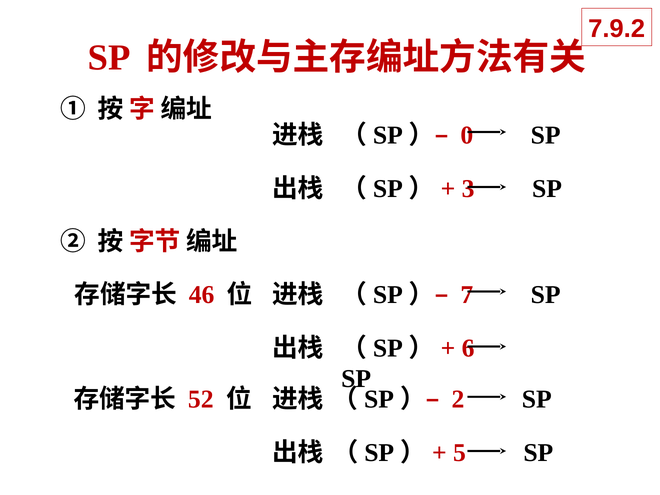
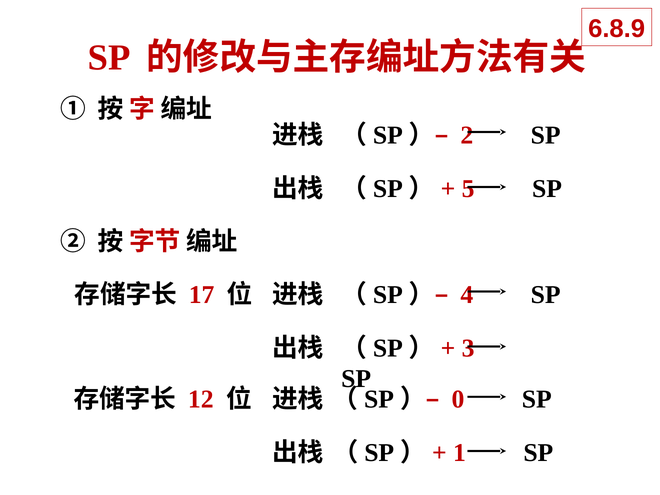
7.9.2: 7.9.2 -> 6.8.9
0: 0 -> 2
3: 3 -> 5
46: 46 -> 17
7: 7 -> 4
6: 6 -> 3
52: 52 -> 12
2: 2 -> 0
5: 5 -> 1
